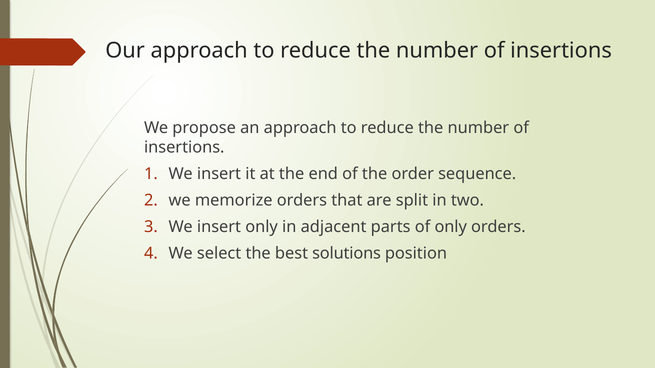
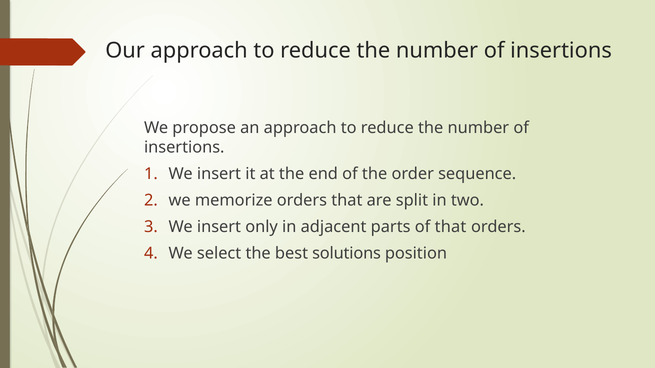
of only: only -> that
